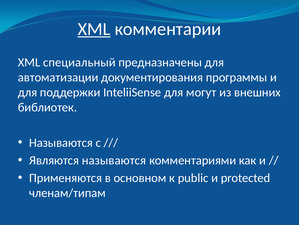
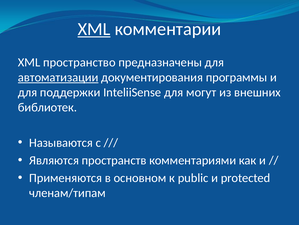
специальный: специальный -> пространство
автоматизации underline: none -> present
Являются называются: называются -> пространств
